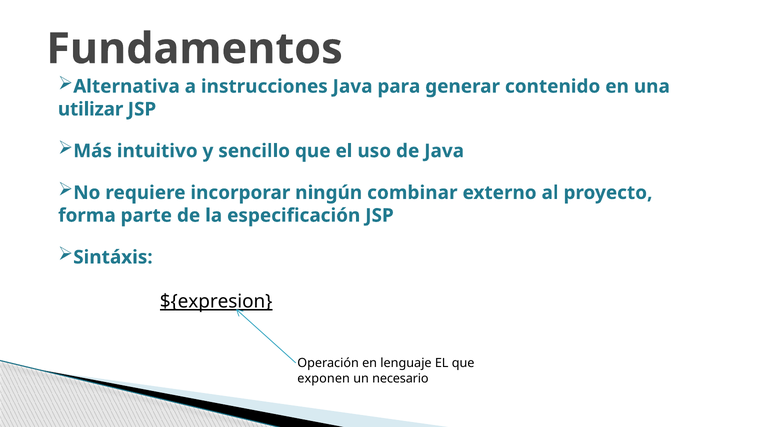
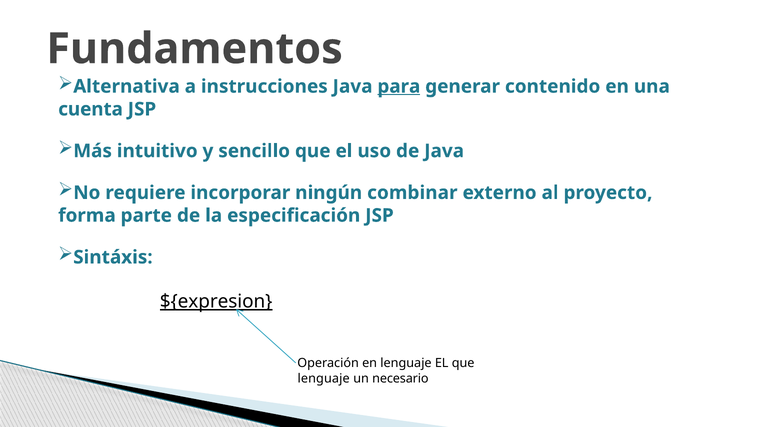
para underline: none -> present
utilizar: utilizar -> cuenta
exponen at (324, 378): exponen -> lenguaje
